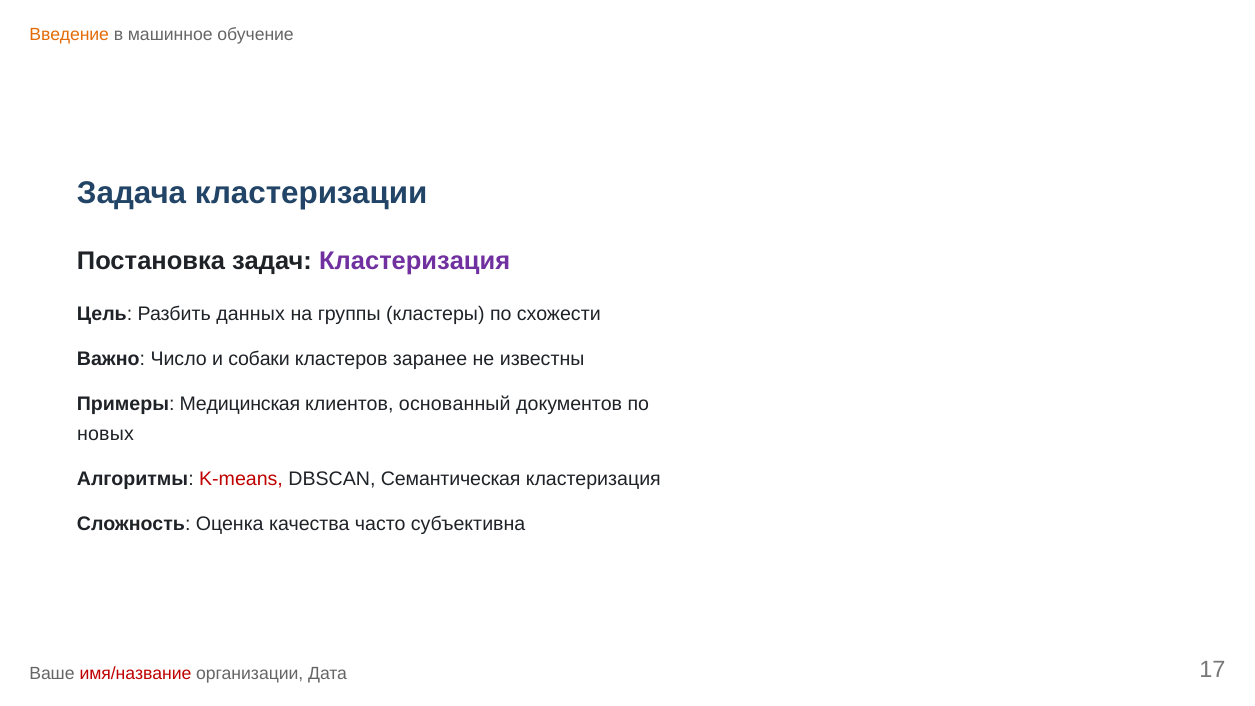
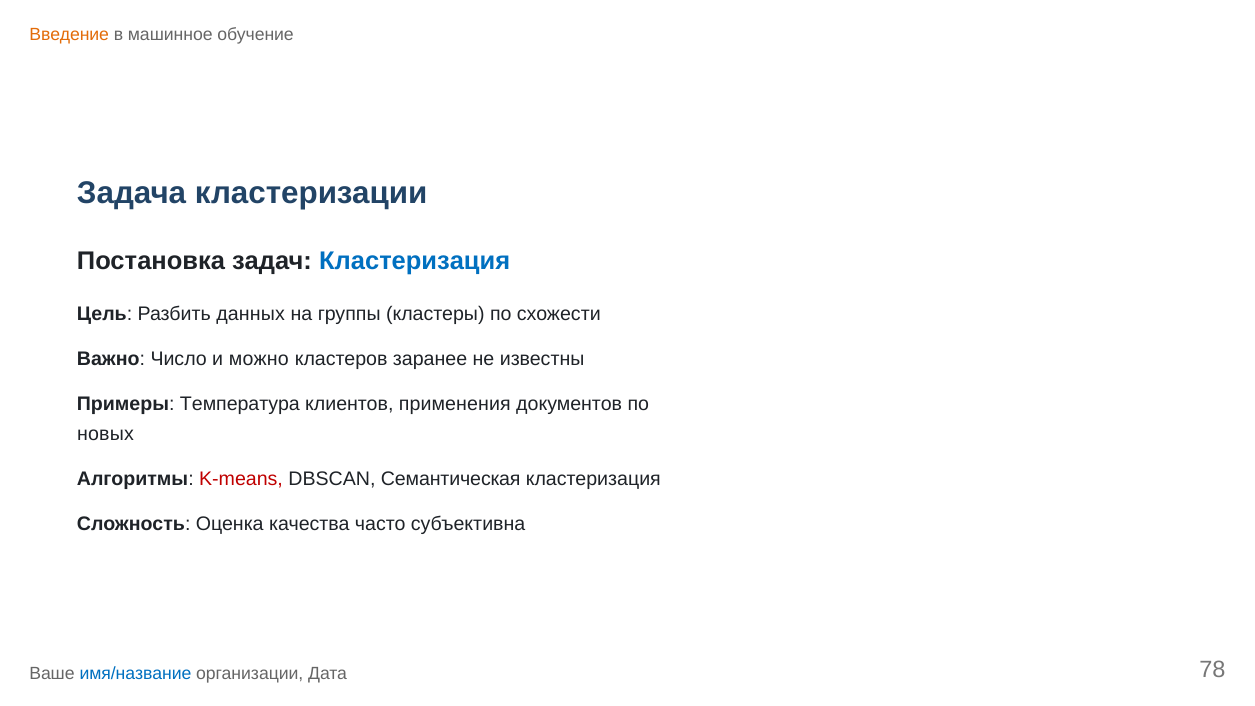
Кластеризация at (415, 261) colour: purple -> blue
собаки: собаки -> можно
Медицинская: Медицинская -> Температура
основанный: основанный -> применения
имя/название colour: red -> blue
17: 17 -> 78
